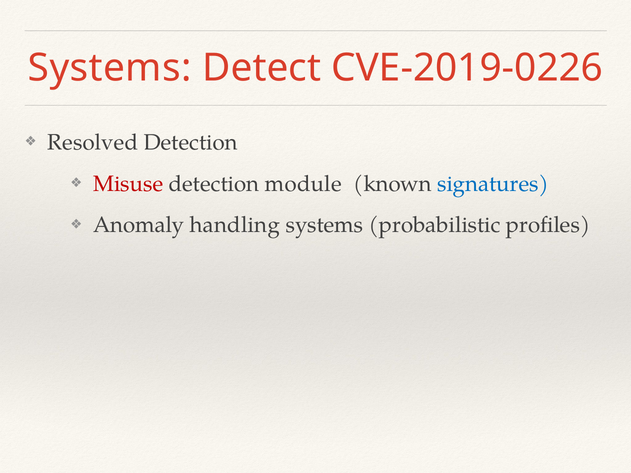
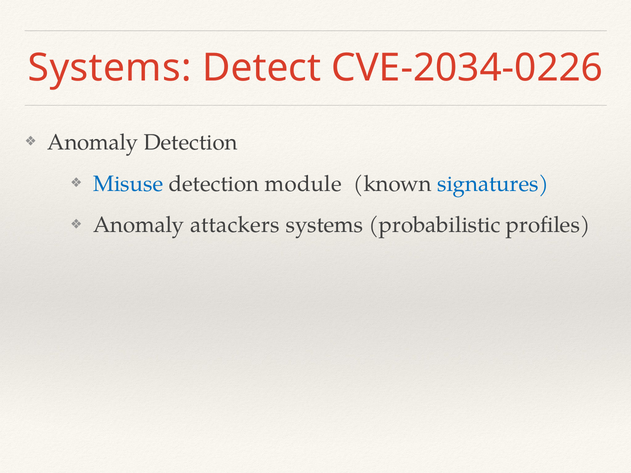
CVE-2019-0226: CVE-2019-0226 -> CVE-2034-0226
Resolved at (93, 142): Resolved -> Anomaly
Misuse colour: red -> blue
handling: handling -> attackers
